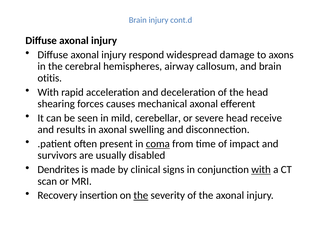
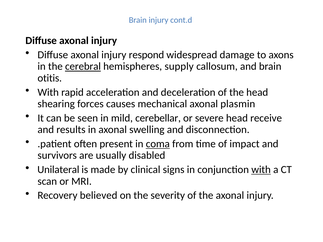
cerebral underline: none -> present
airway: airway -> supply
efferent: efferent -> plasmin
Dendrites: Dendrites -> Unilateral
insertion: insertion -> believed
the at (141, 196) underline: present -> none
